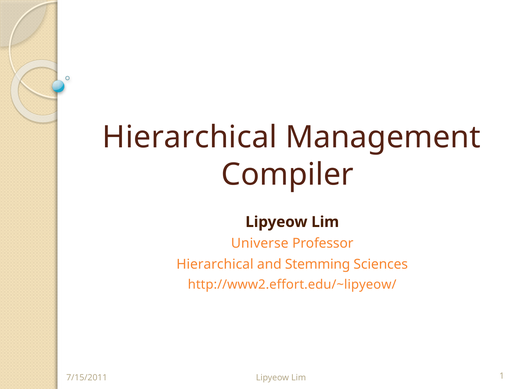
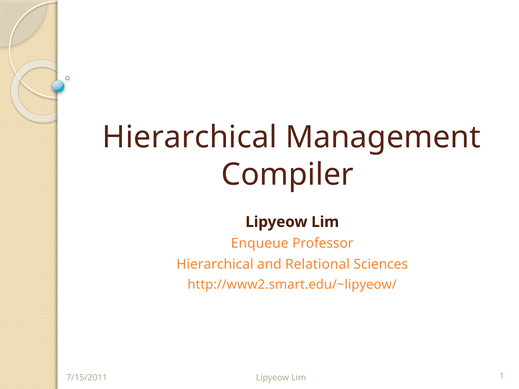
Universe: Universe -> Enqueue
Stemming: Stemming -> Relational
http://www2.effort.edu/~lipyeow/: http://www2.effort.edu/~lipyeow/ -> http://www2.smart.edu/~lipyeow/
